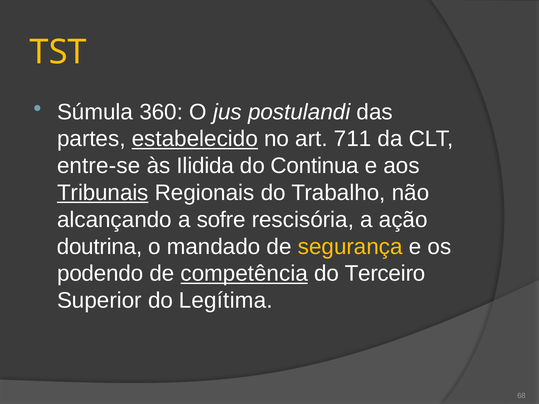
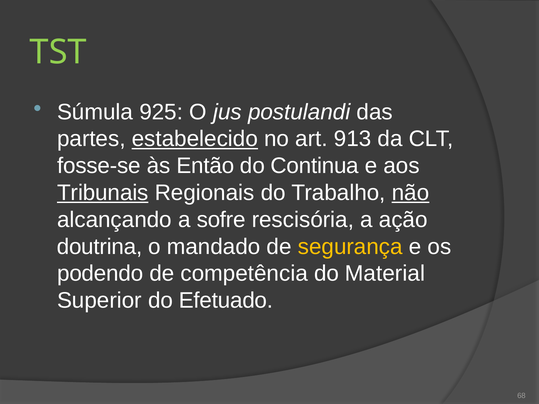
TST colour: yellow -> light green
360: 360 -> 925
711: 711 -> 913
entre-se: entre-se -> fosse-se
Ilidida: Ilidida -> Então
não underline: none -> present
competência underline: present -> none
Terceiro: Terceiro -> Material
Legítima: Legítima -> Efetuado
